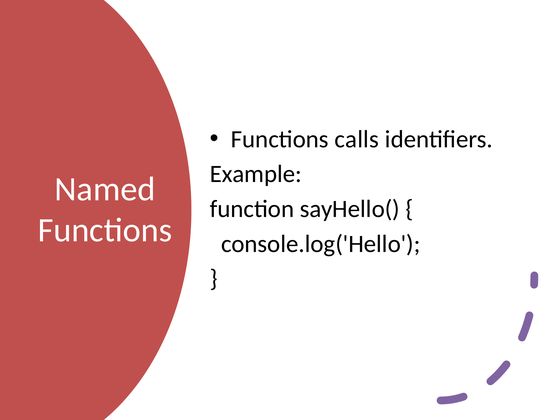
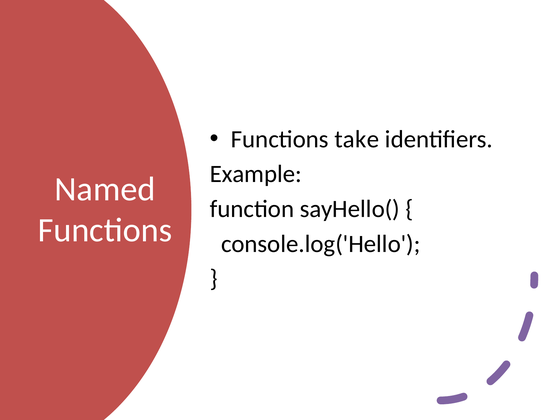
calls: calls -> take
